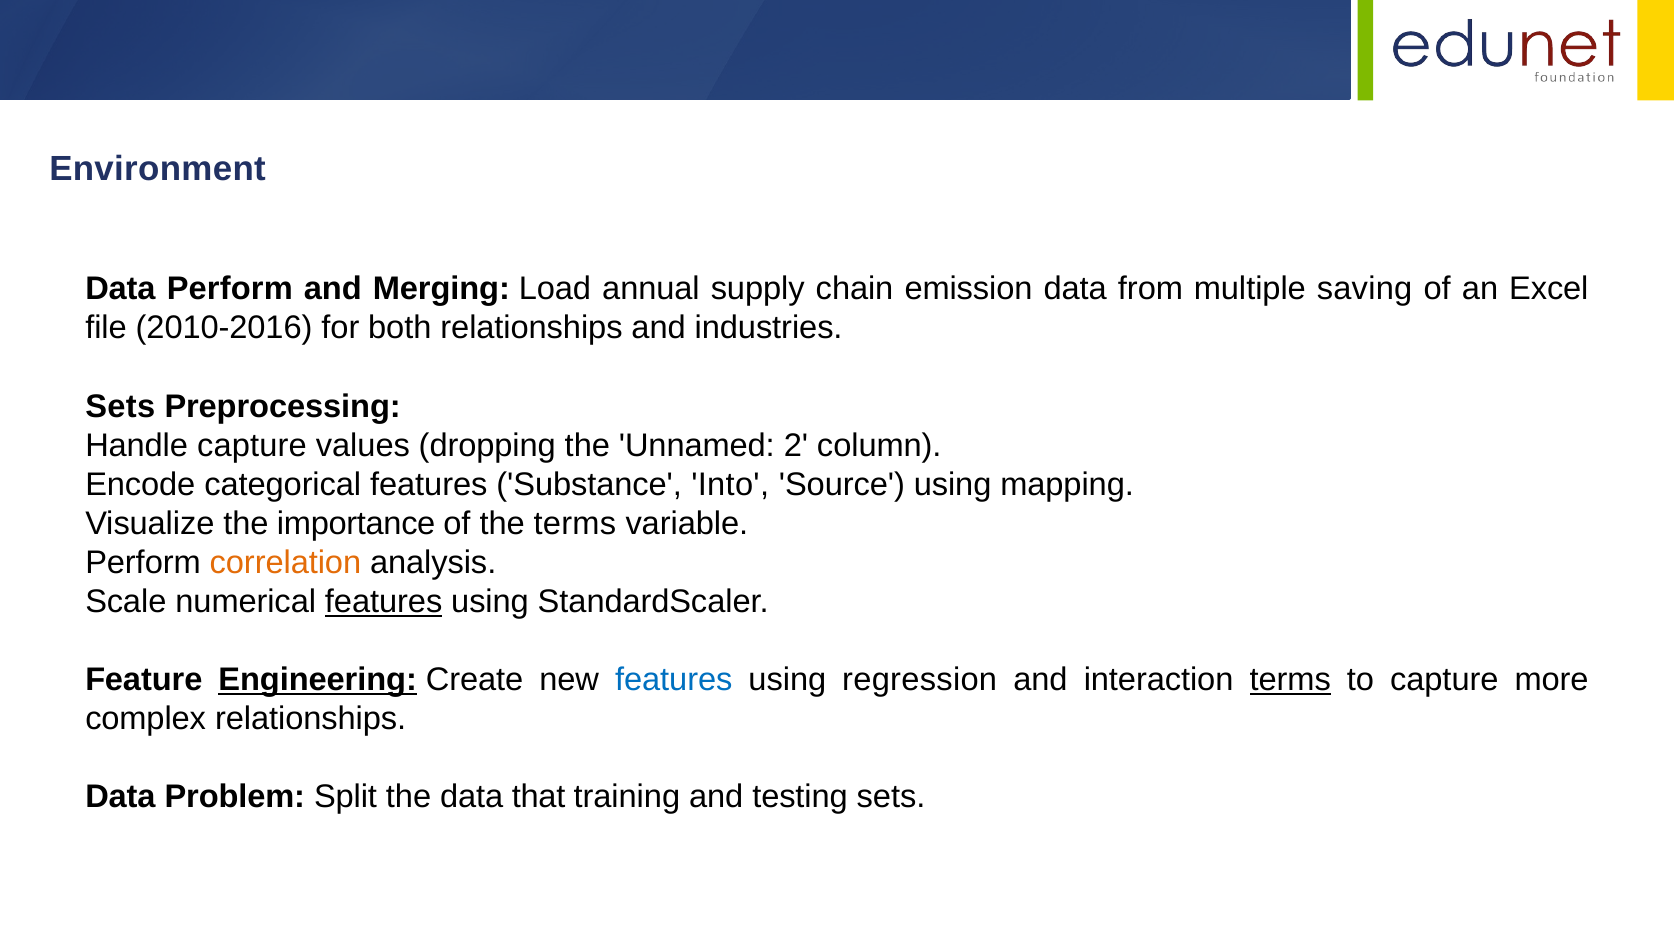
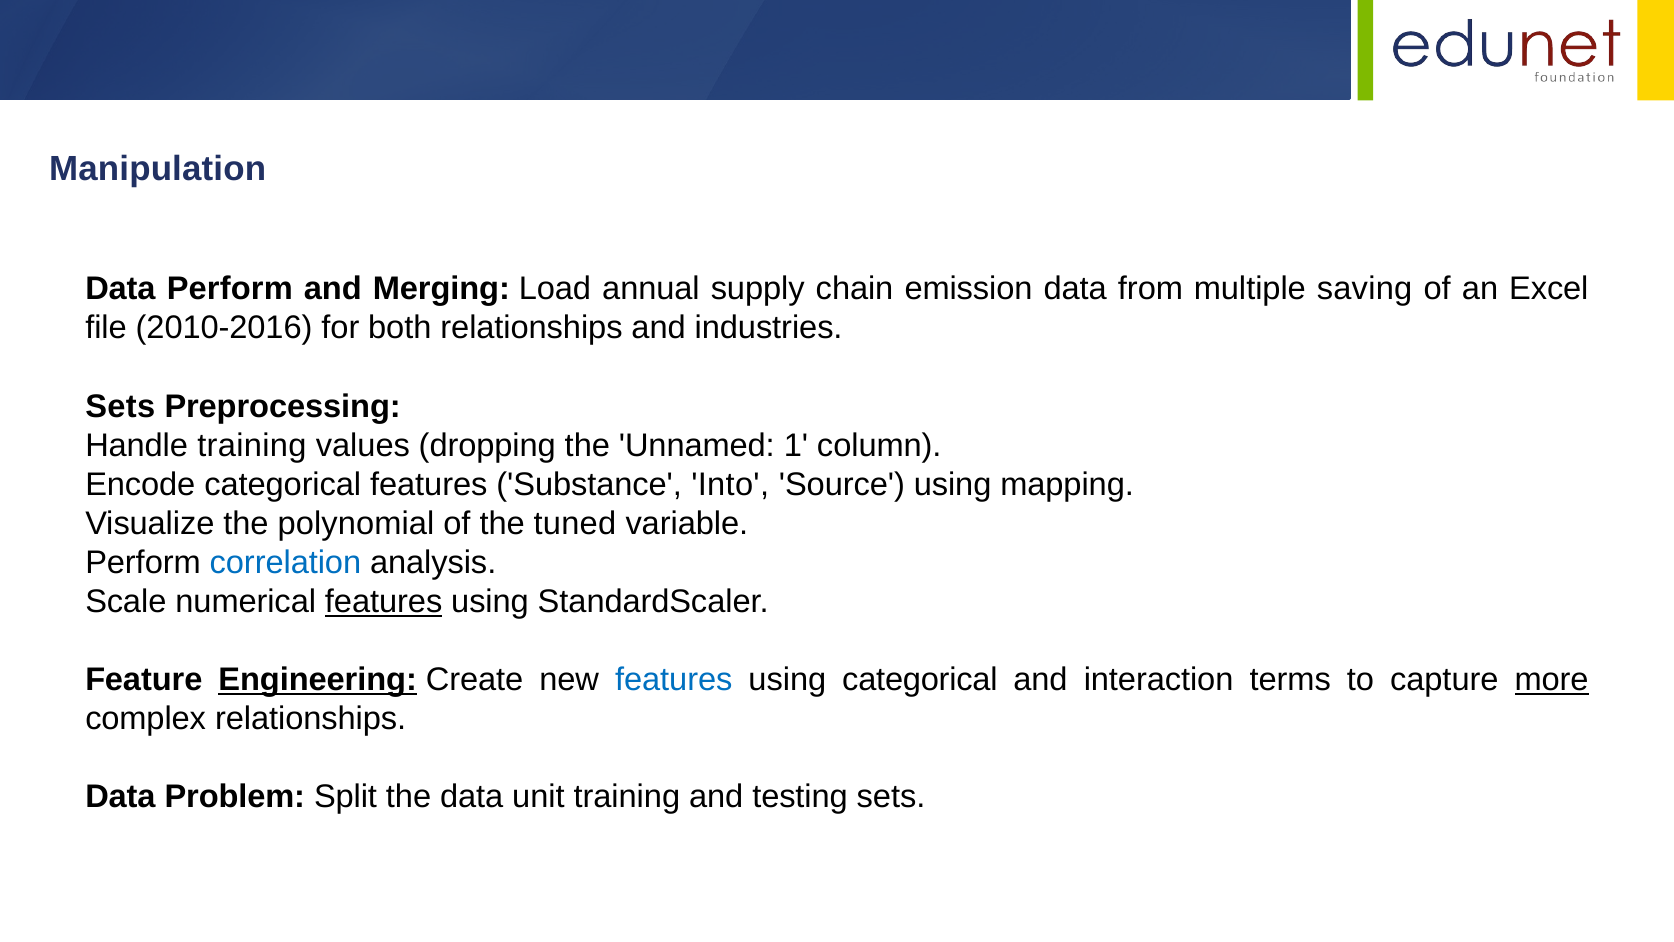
Environment: Environment -> Manipulation
Handle capture: capture -> training
2: 2 -> 1
importance: importance -> polynomial
the terms: terms -> tuned
correlation colour: orange -> blue
using regression: regression -> categorical
terms at (1290, 679) underline: present -> none
more underline: none -> present
that: that -> unit
